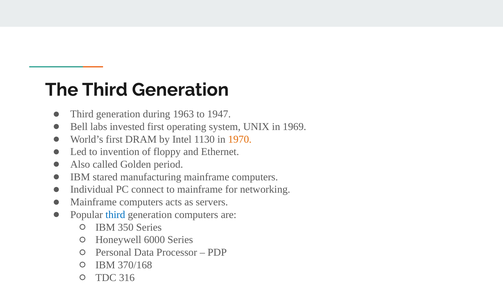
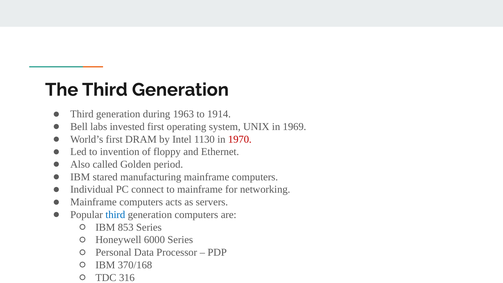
1947: 1947 -> 1914
1970 colour: orange -> red
350: 350 -> 853
